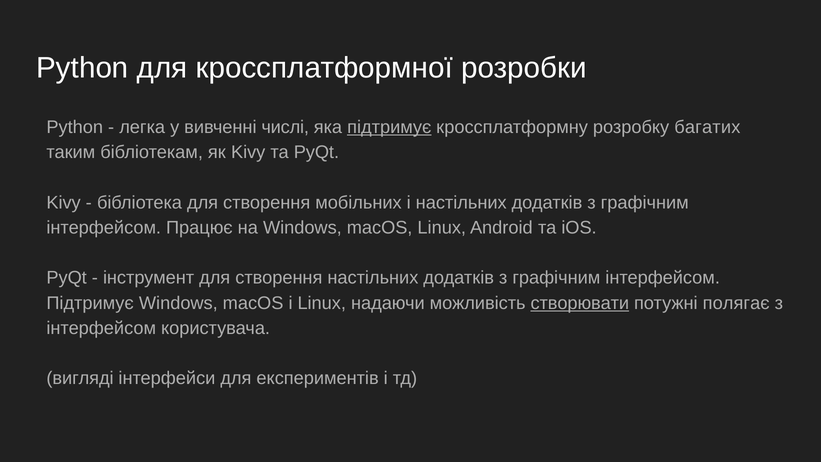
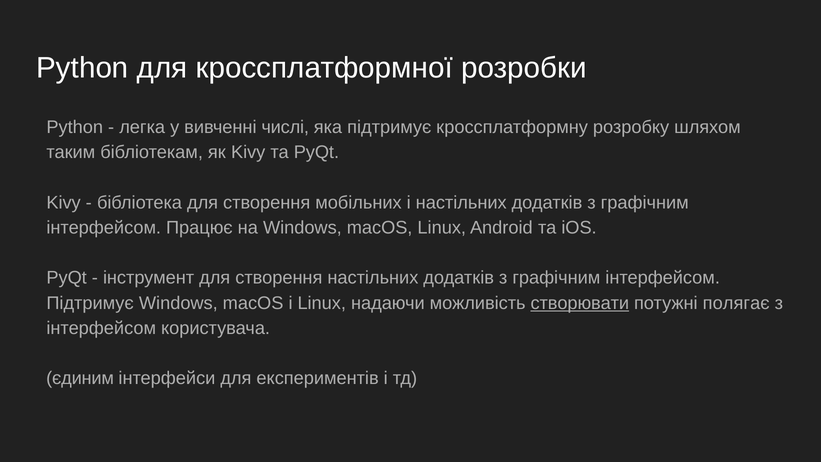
підтримує at (389, 127) underline: present -> none
багатих: багатих -> шляхом
вигляді: вигляді -> єдиним
